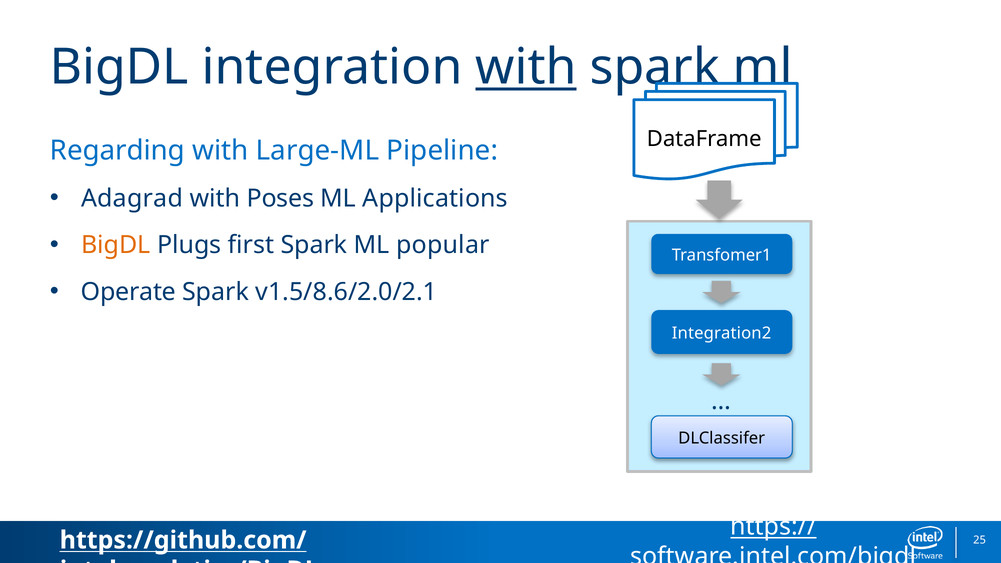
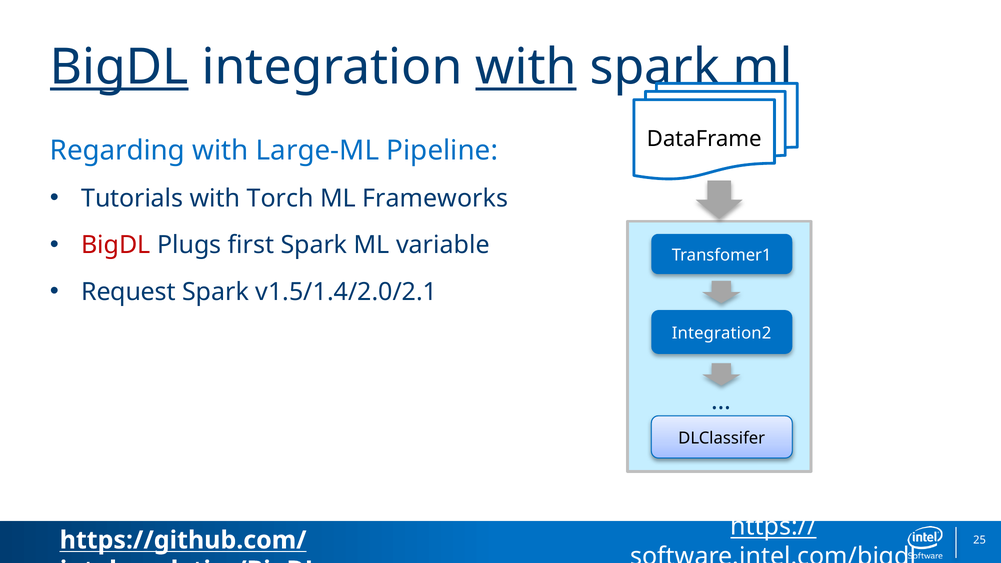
BigDL at (119, 67) underline: none -> present
Adagrad: Adagrad -> Tutorials
Poses: Poses -> Torch
Applications: Applications -> Frameworks
BigDL at (116, 245) colour: orange -> red
popular: popular -> variable
Operate: Operate -> Request
v1.5/8.6/2.0/2.1: v1.5/8.6/2.0/2.1 -> v1.5/1.4/2.0/2.1
